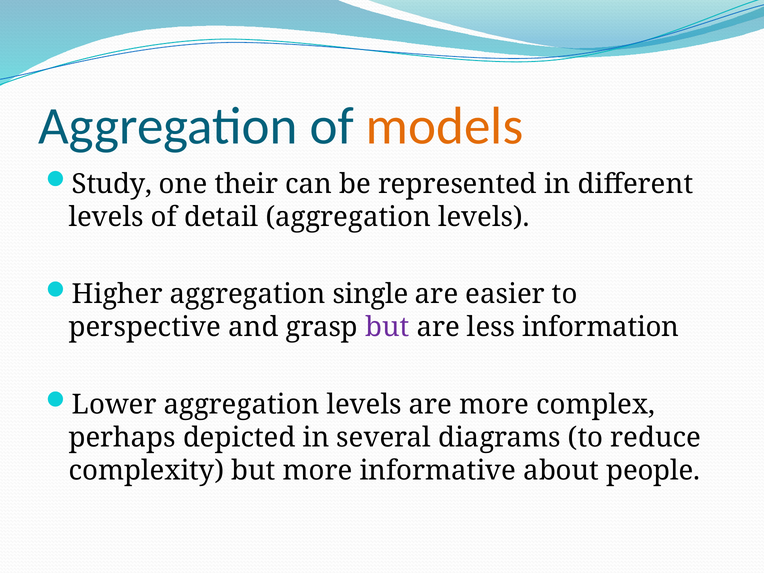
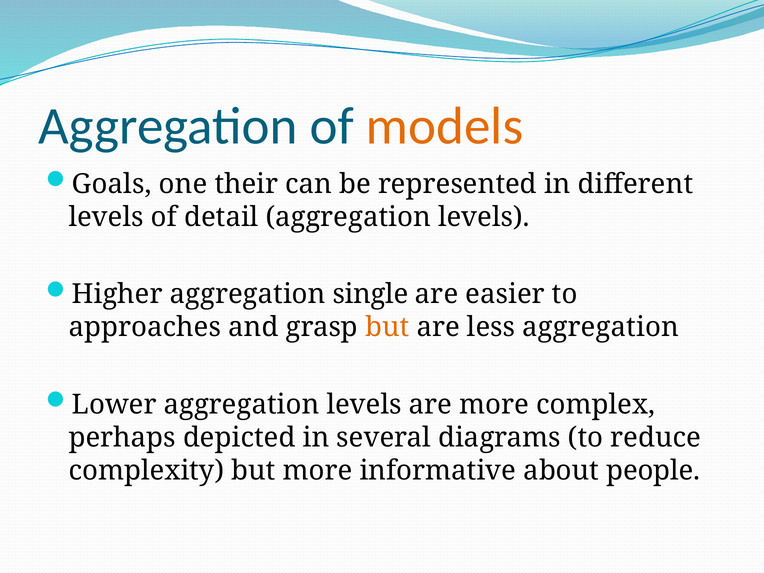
Study: Study -> Goals
perspective: perspective -> approaches
but at (387, 327) colour: purple -> orange
less information: information -> aggregation
